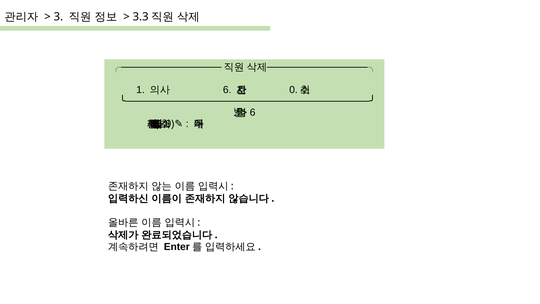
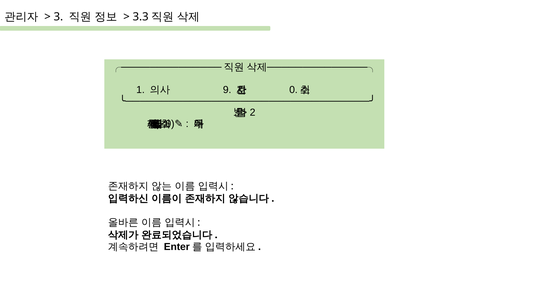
6 at (227, 90): 6 -> 9
6 at (253, 112): 6 -> 2
